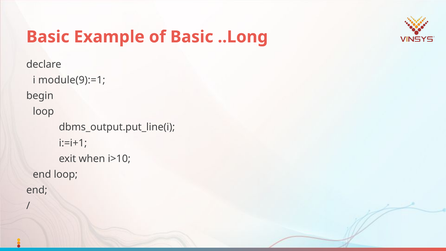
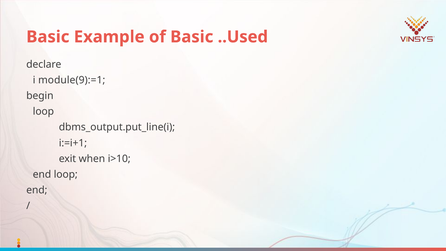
..Long: ..Long -> ..Used
